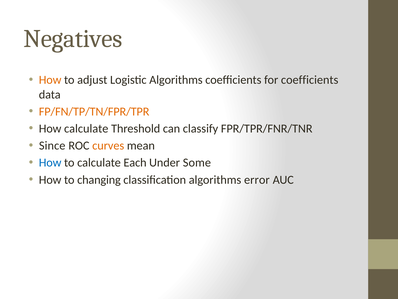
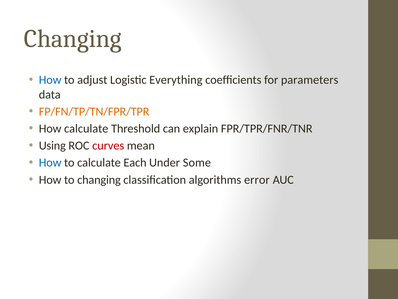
Negatives at (73, 39): Negatives -> Changing
How at (50, 80) colour: orange -> blue
Logistic Algorithms: Algorithms -> Everything
for coefficients: coefficients -> parameters
classify: classify -> explain
Since: Since -> Using
curves colour: orange -> red
